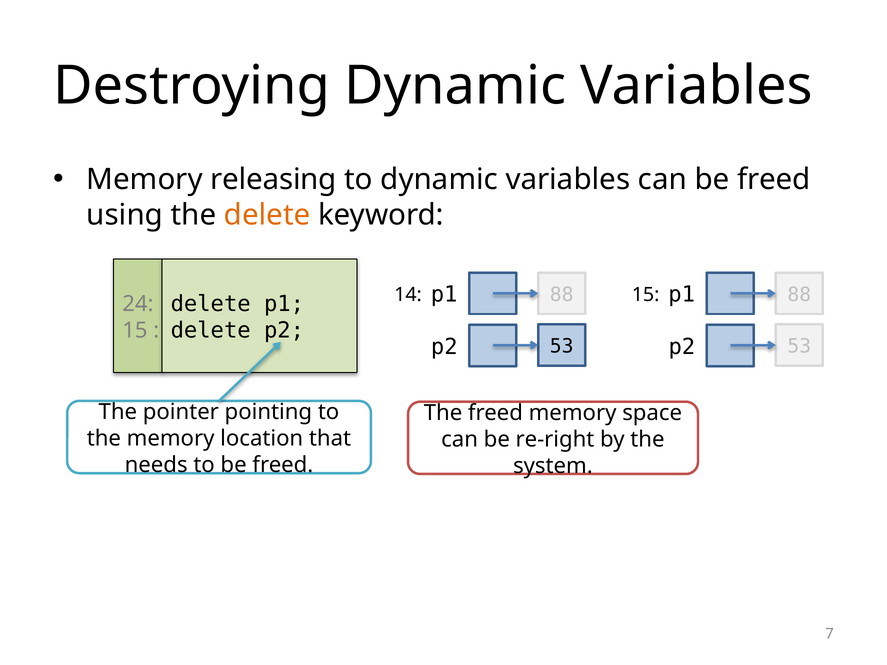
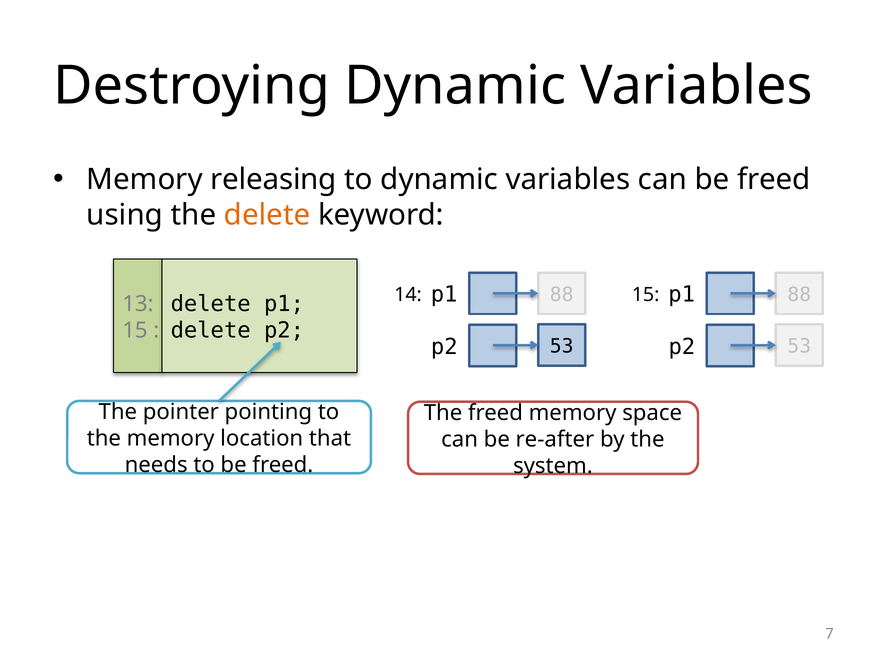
24: 24 -> 13
re-right: re-right -> re-after
